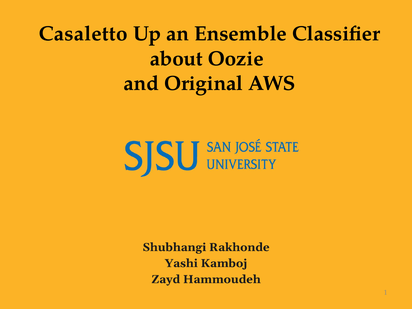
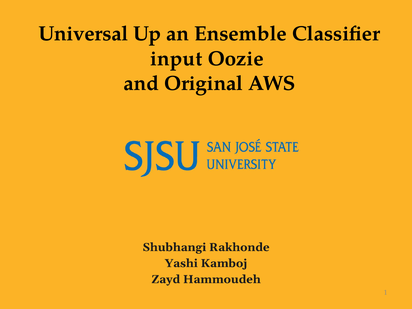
Casaletto: Casaletto -> Universal
about: about -> input
